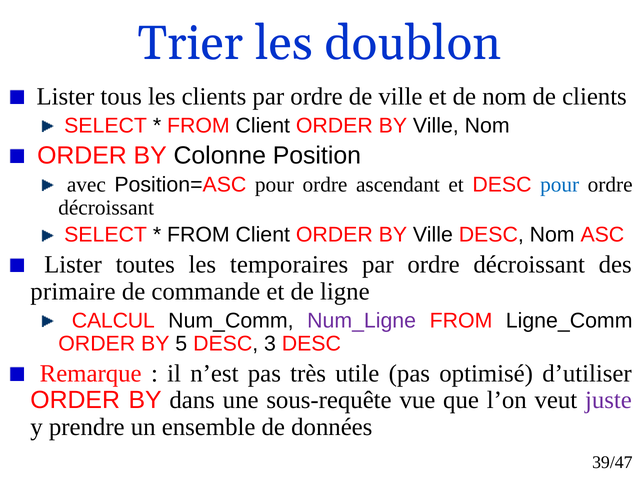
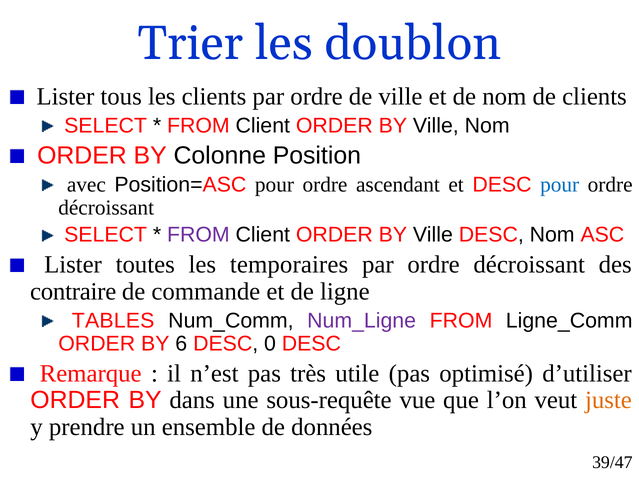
FROM at (198, 235) colour: black -> purple
primaire: primaire -> contraire
CALCUL: CALCUL -> TABLES
5: 5 -> 6
3: 3 -> 0
juste colour: purple -> orange
